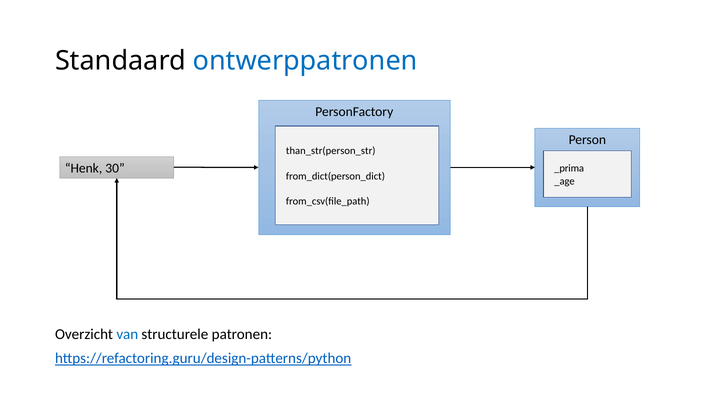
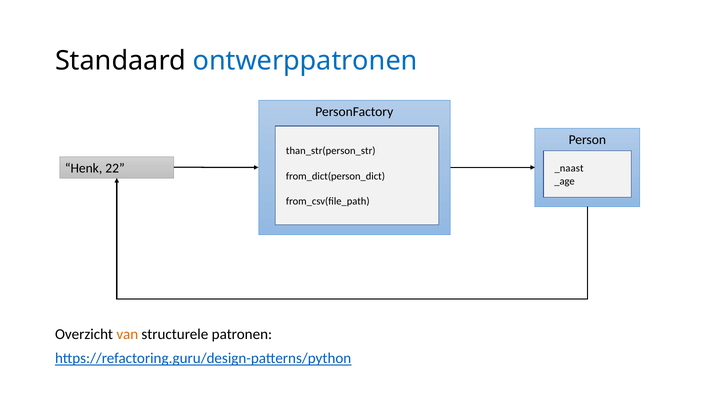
30: 30 -> 22
_prima: _prima -> _naast
van colour: blue -> orange
